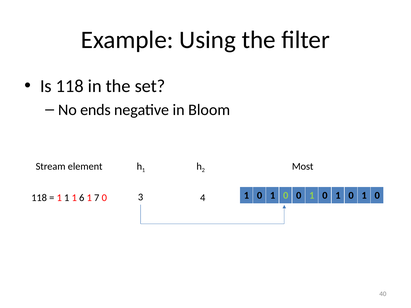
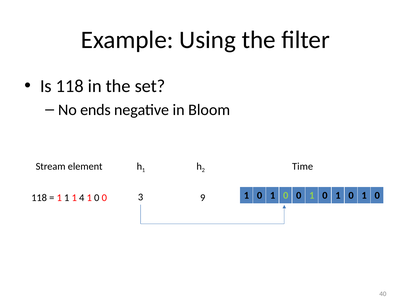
Most: Most -> Time
6: 6 -> 4
7 at (97, 198): 7 -> 0
4: 4 -> 9
